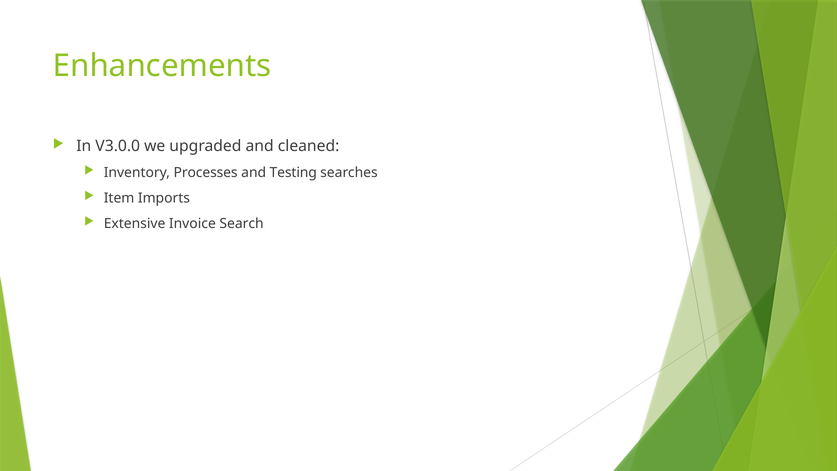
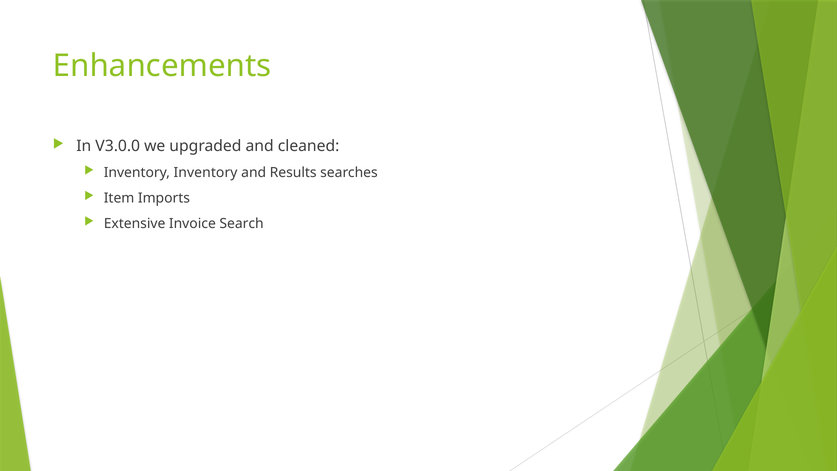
Inventory Processes: Processes -> Inventory
Testing: Testing -> Results
